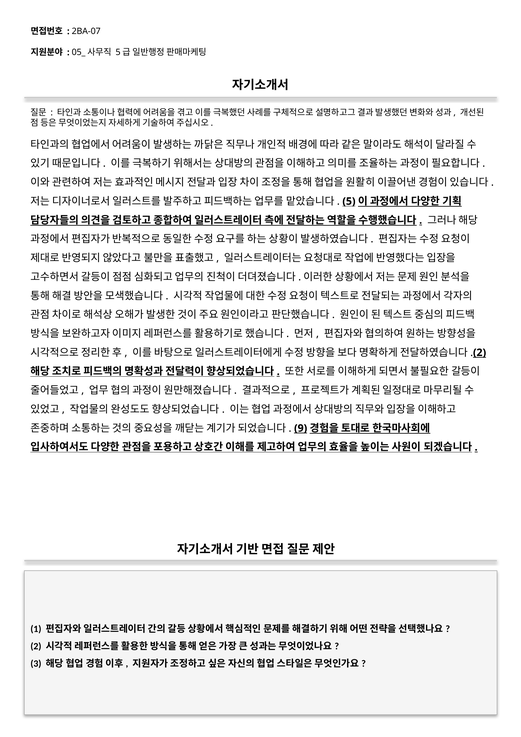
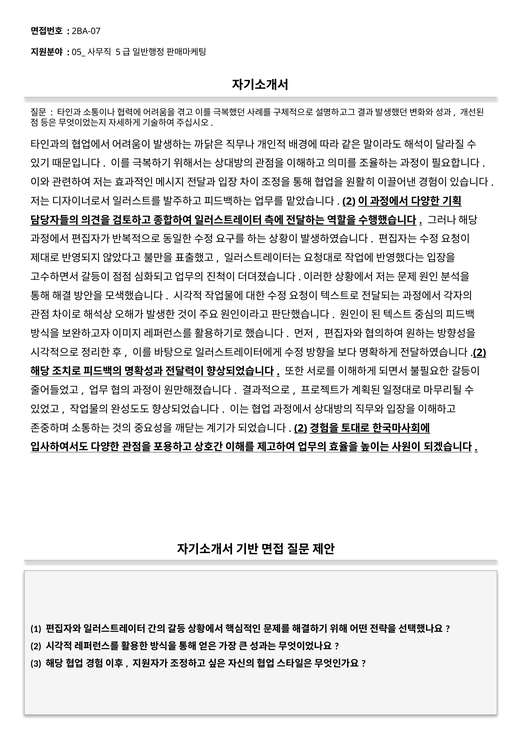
5 at (349, 201): 5 -> 2
9 at (301, 428): 9 -> 2
